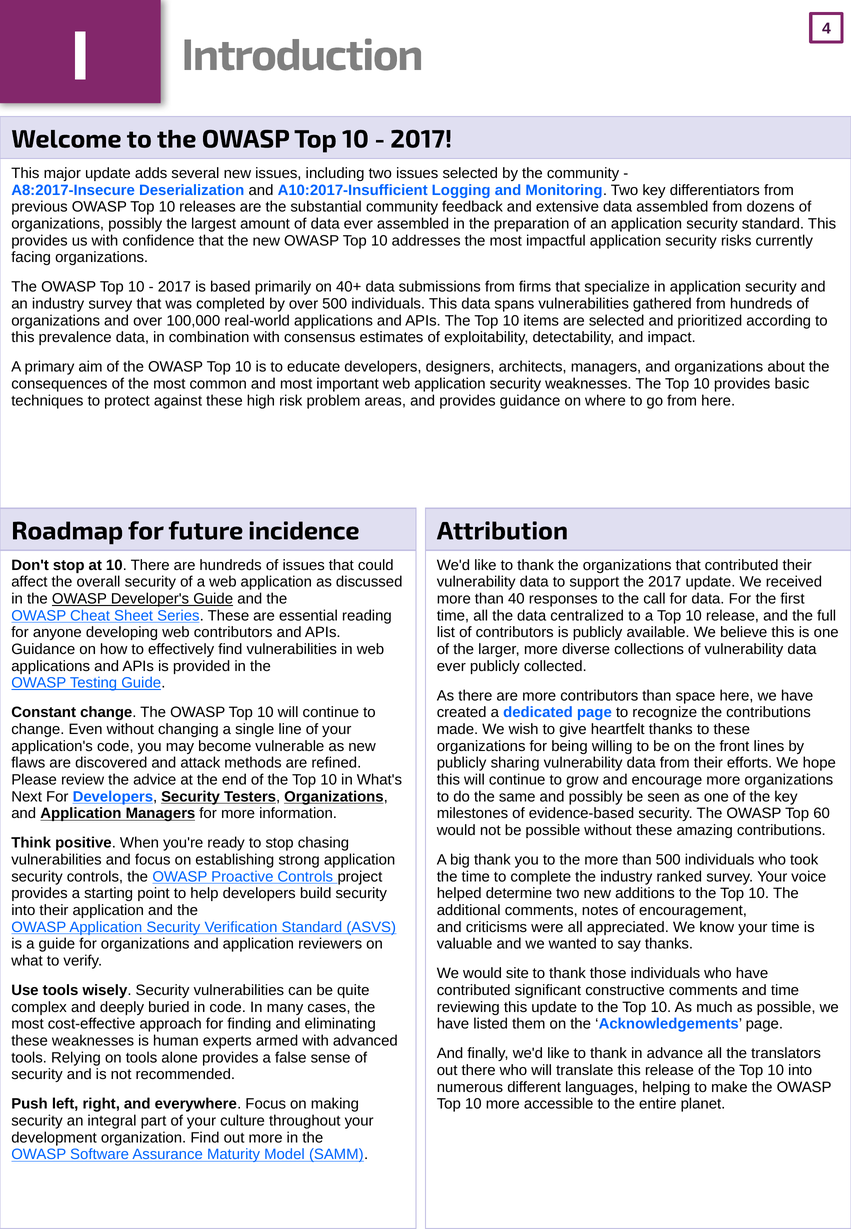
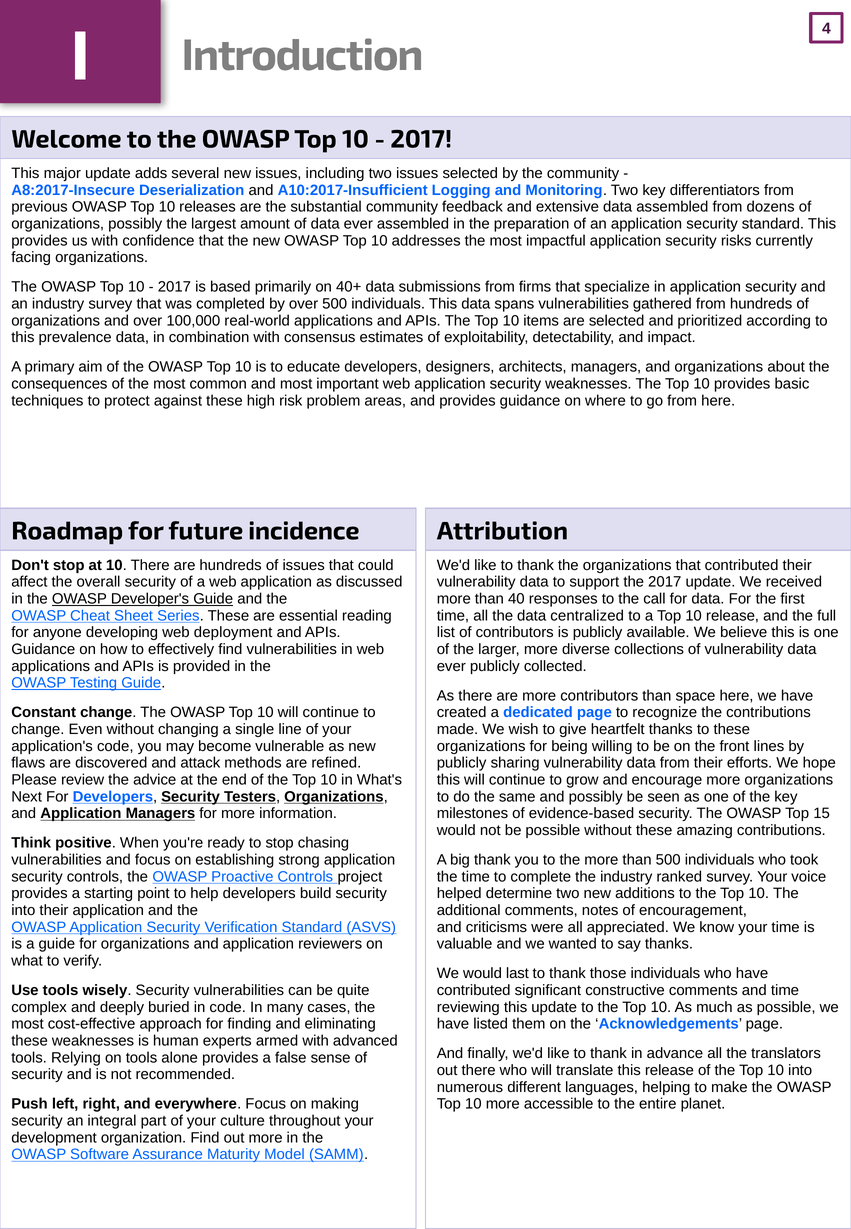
web contributors: contributors -> deployment
60: 60 -> 15
site: site -> last
